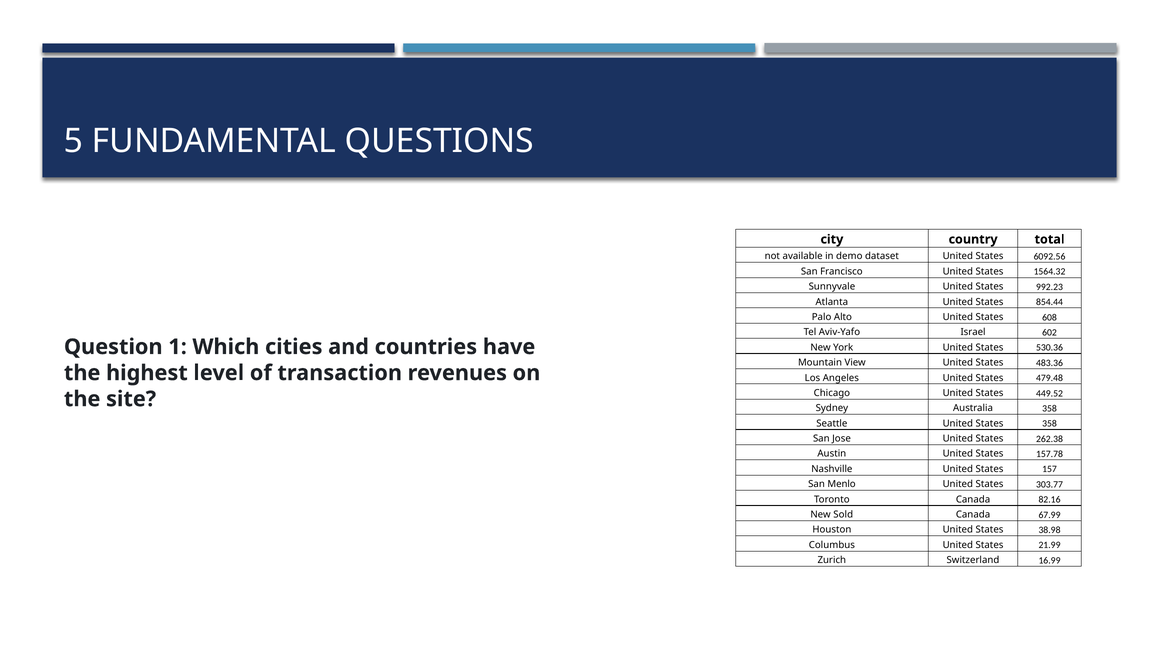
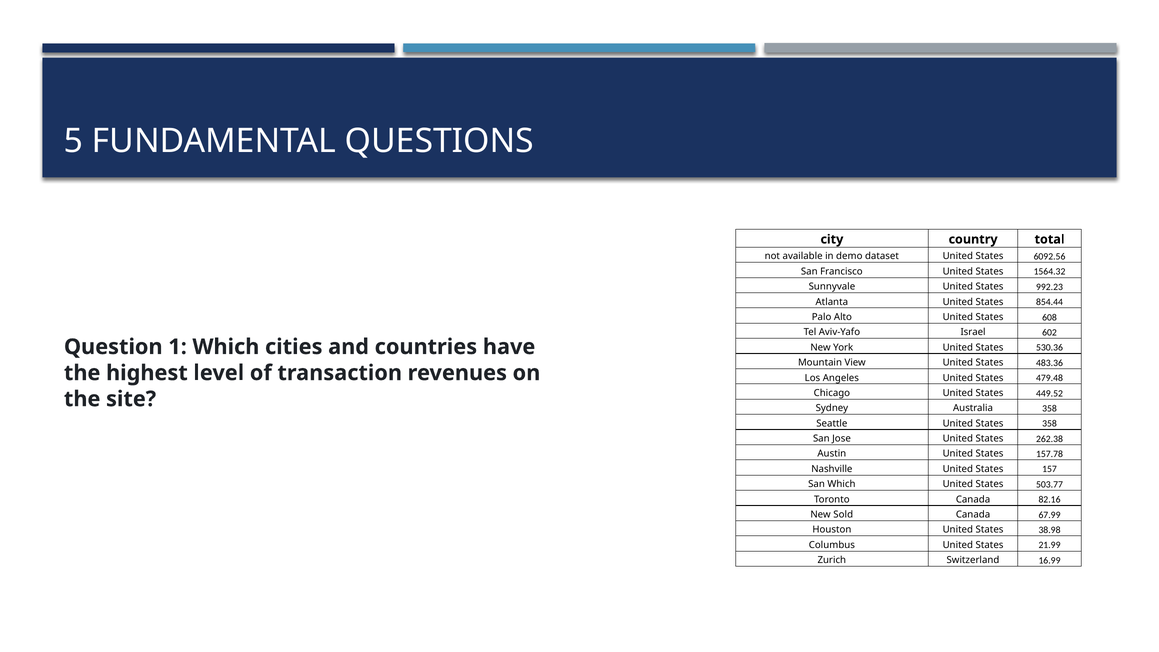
San Menlo: Menlo -> Which
303.77: 303.77 -> 503.77
